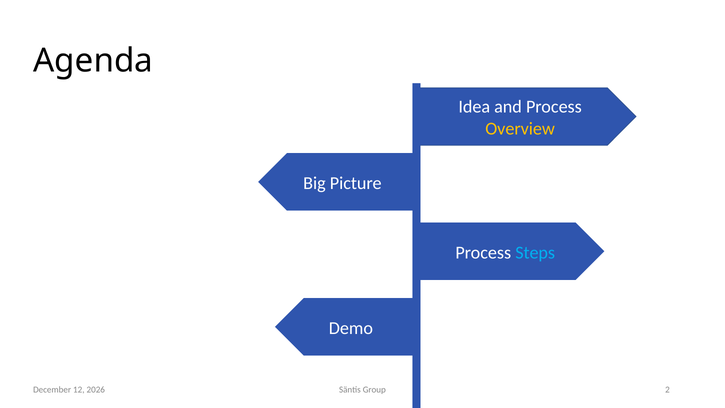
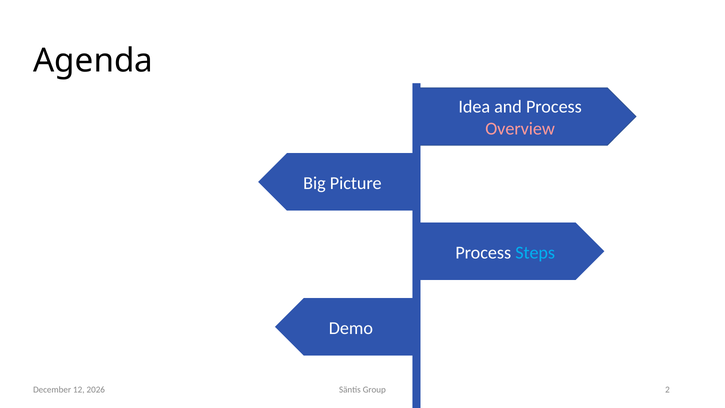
Overview colour: yellow -> pink
